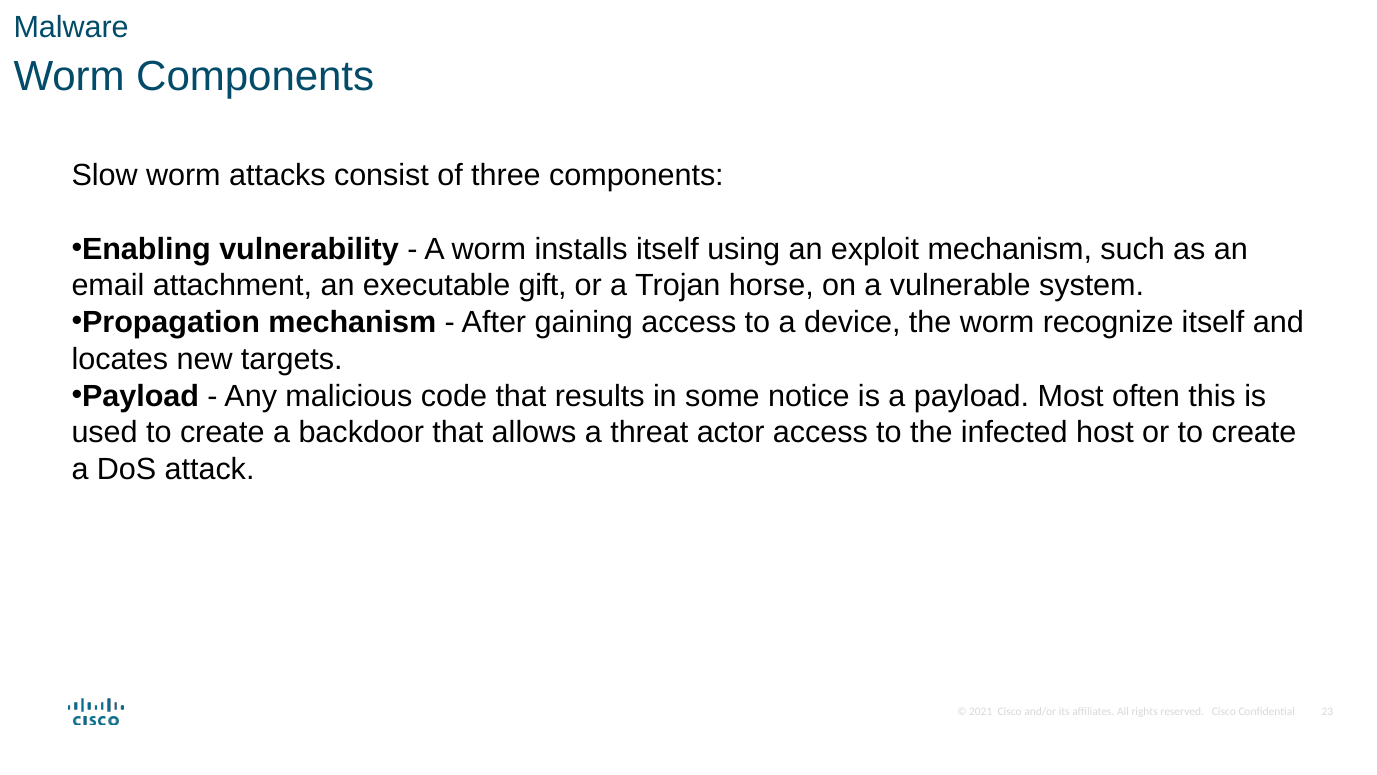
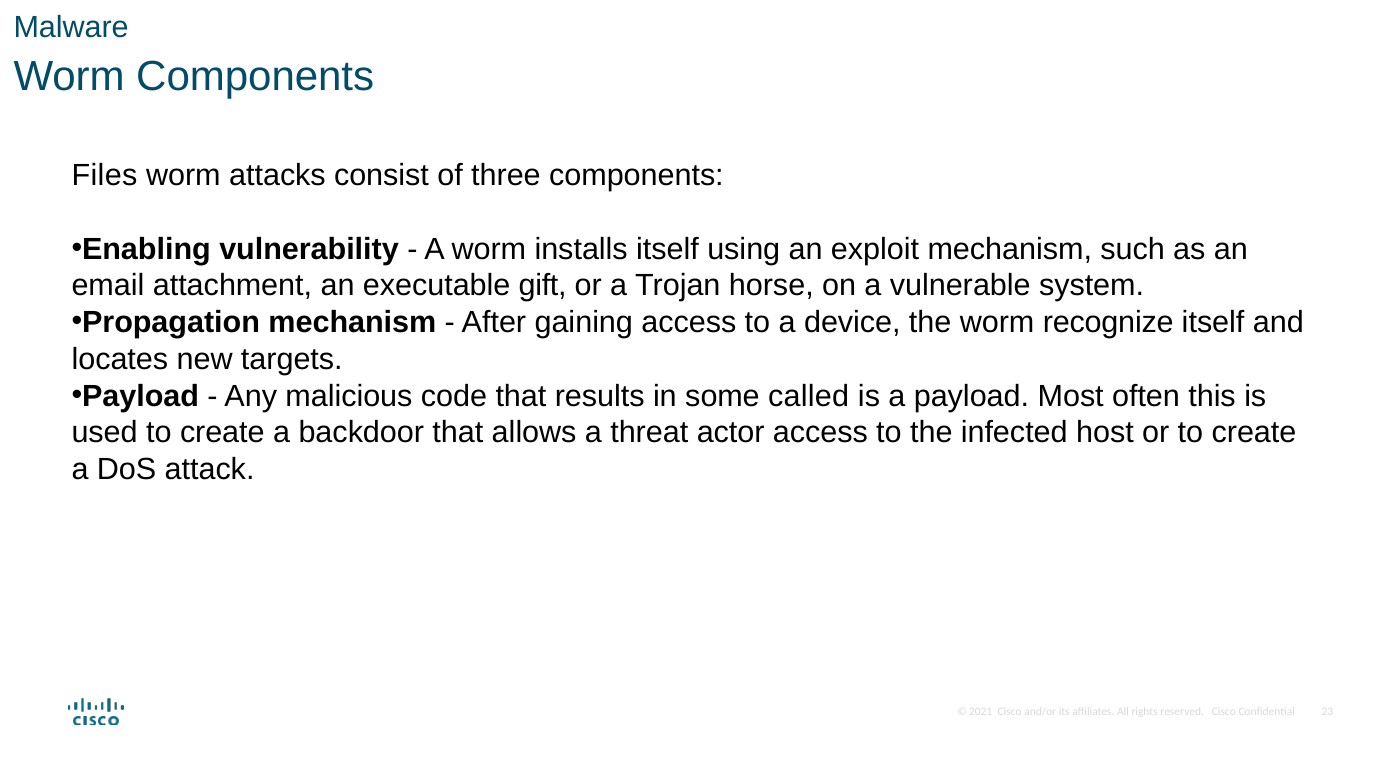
Slow: Slow -> Files
notice: notice -> called
